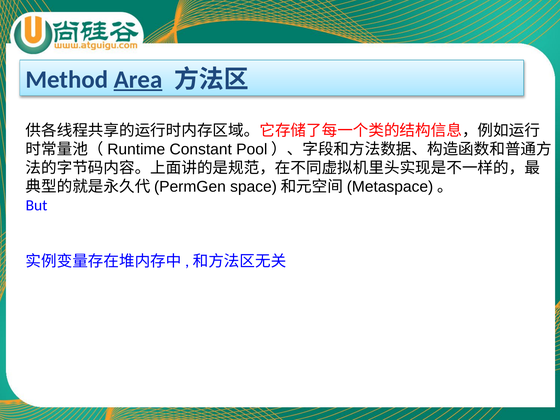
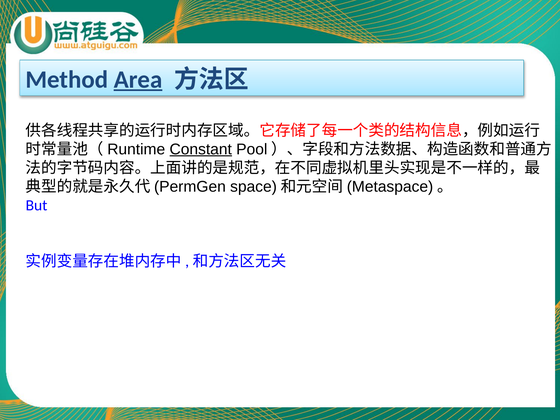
Constant underline: none -> present
